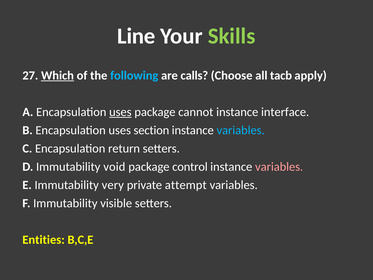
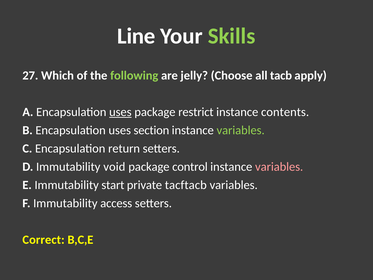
Which underline: present -> none
following colour: light blue -> light green
calls: calls -> jelly
cannot: cannot -> restrict
interface: interface -> contents
variables at (241, 130) colour: light blue -> light green
very: very -> start
attempt: attempt -> tacftacb
visible: visible -> access
Entities: Entities -> Correct
